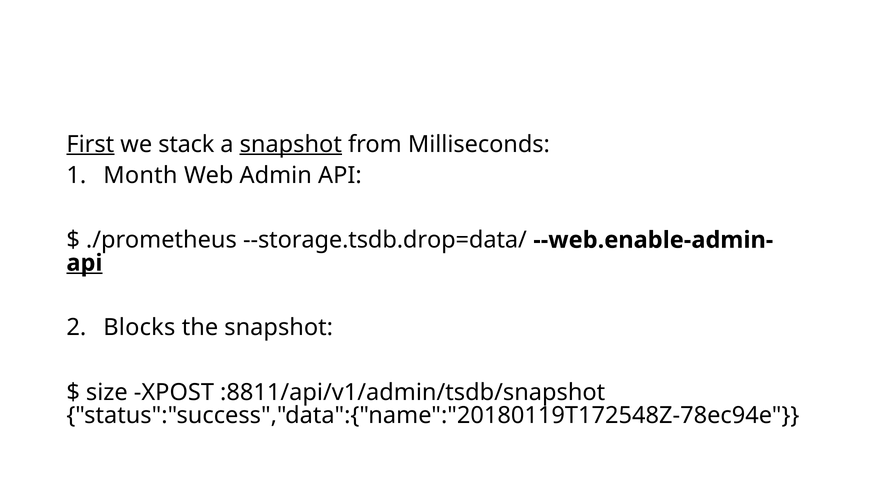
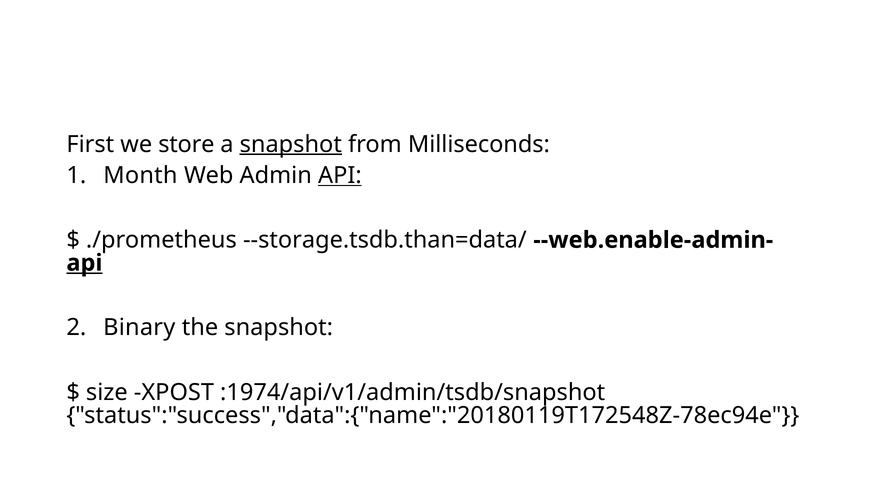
First underline: present -> none
stack: stack -> store
API at (340, 175) underline: none -> present
--storage.tsdb.drop=data/: --storage.tsdb.drop=data/ -> --storage.tsdb.than=data/
Blocks: Blocks -> Binary
:8811/api/v1/admin/tsdb/snapshot: :8811/api/v1/admin/tsdb/snapshot -> :1974/api/v1/admin/tsdb/snapshot
